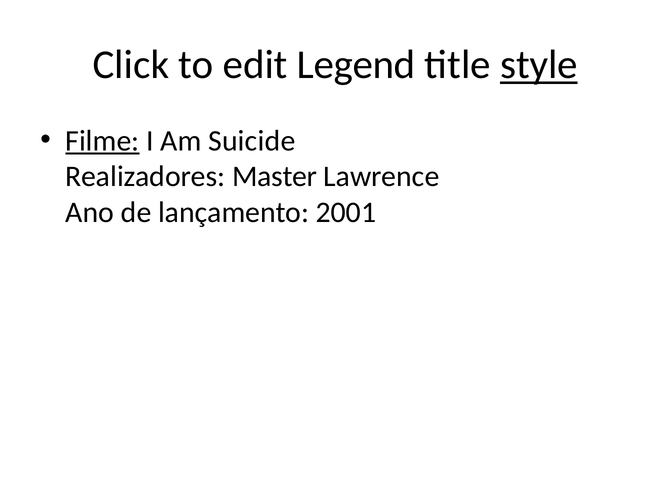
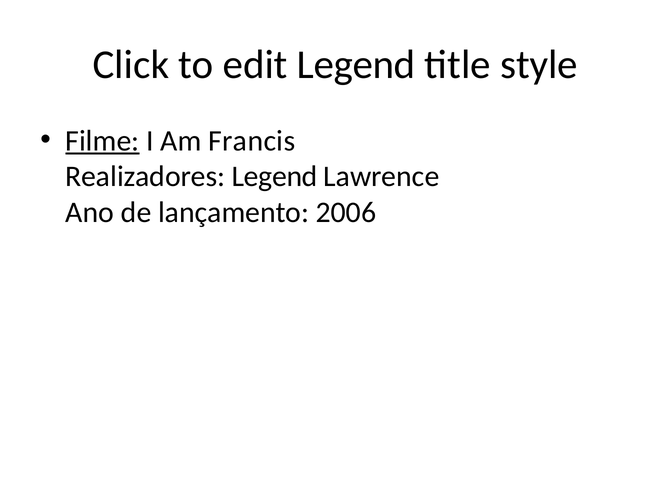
style underline: present -> none
Suicide: Suicide -> Francis
Realizadores Master: Master -> Legend
2001: 2001 -> 2006
